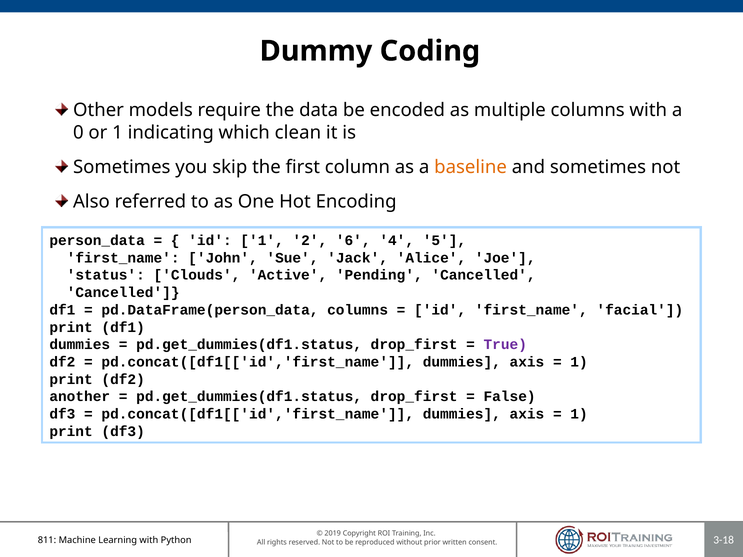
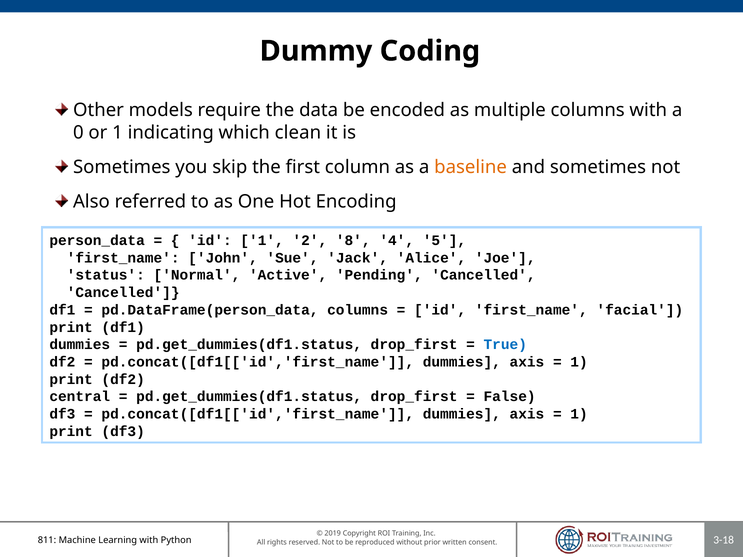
6: 6 -> 8
Clouds: Clouds -> Normal
True colour: purple -> blue
another: another -> central
